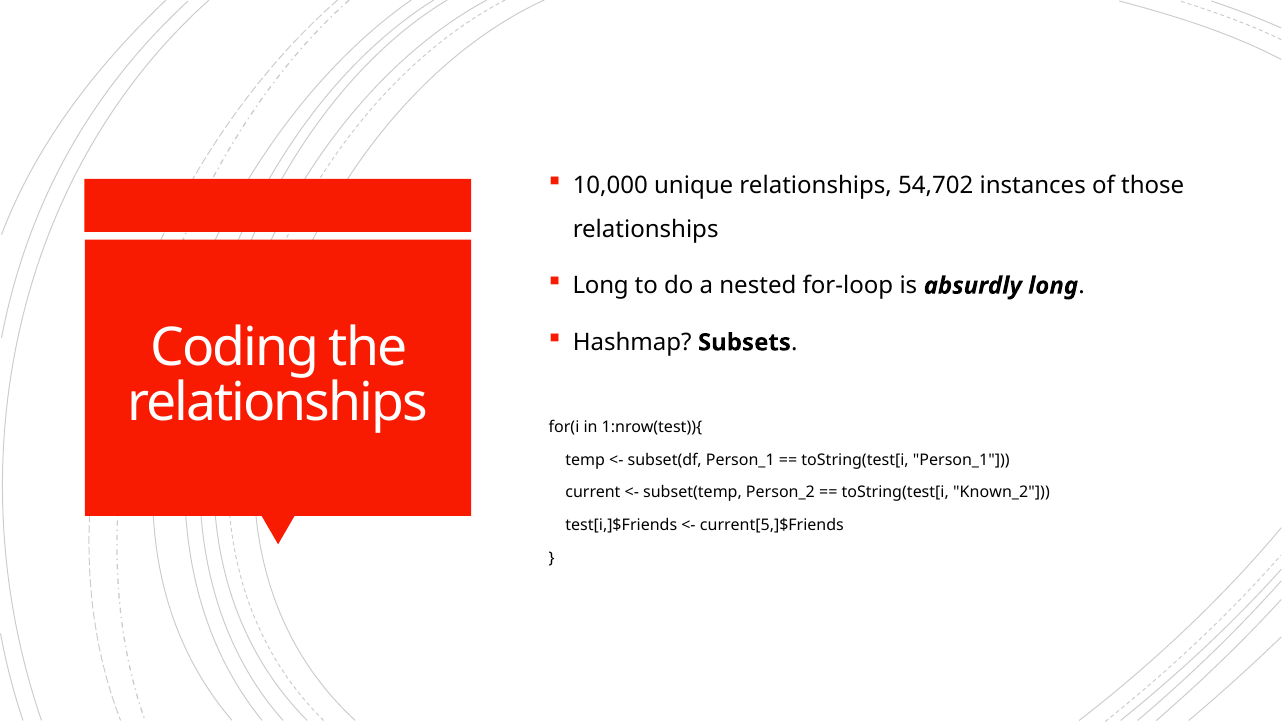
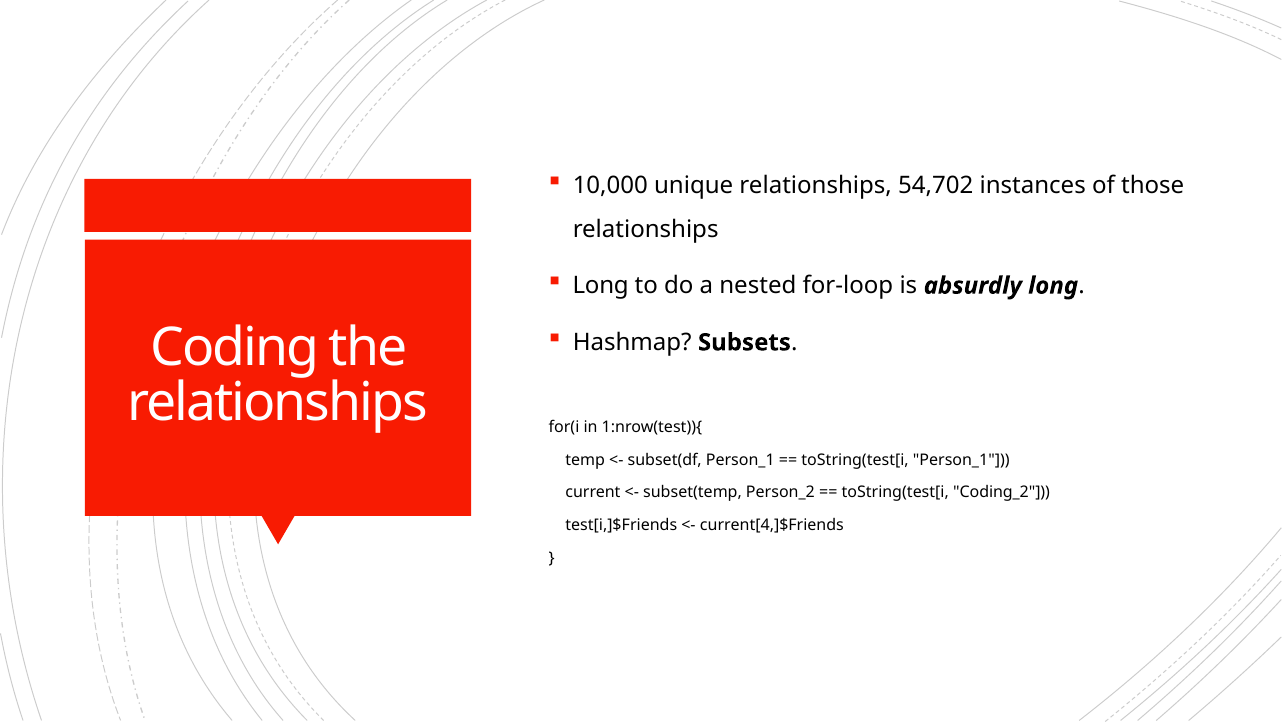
Known_2: Known_2 -> Coding_2
current[5,]$Friends: current[5,]$Friends -> current[4,]$Friends
